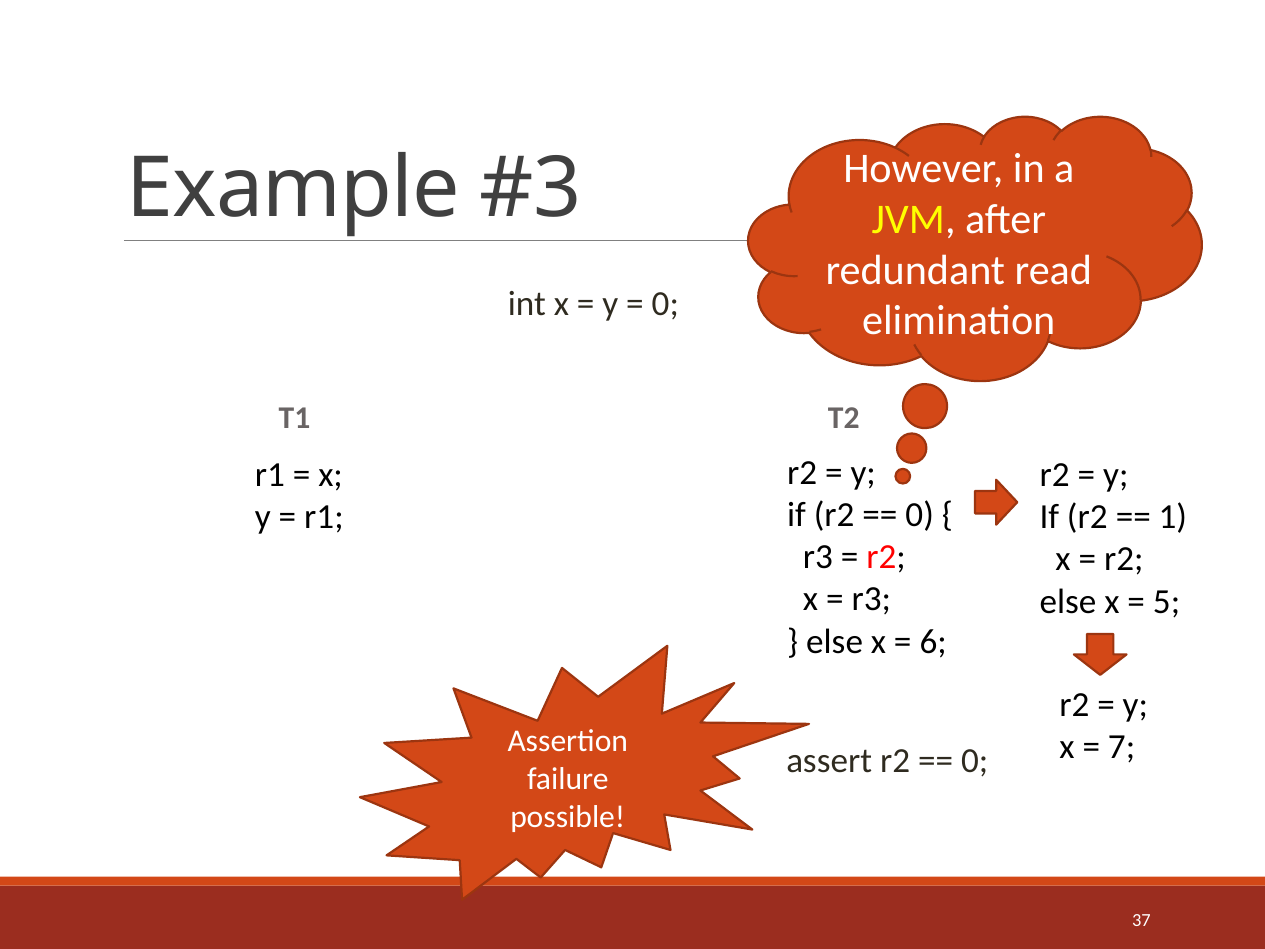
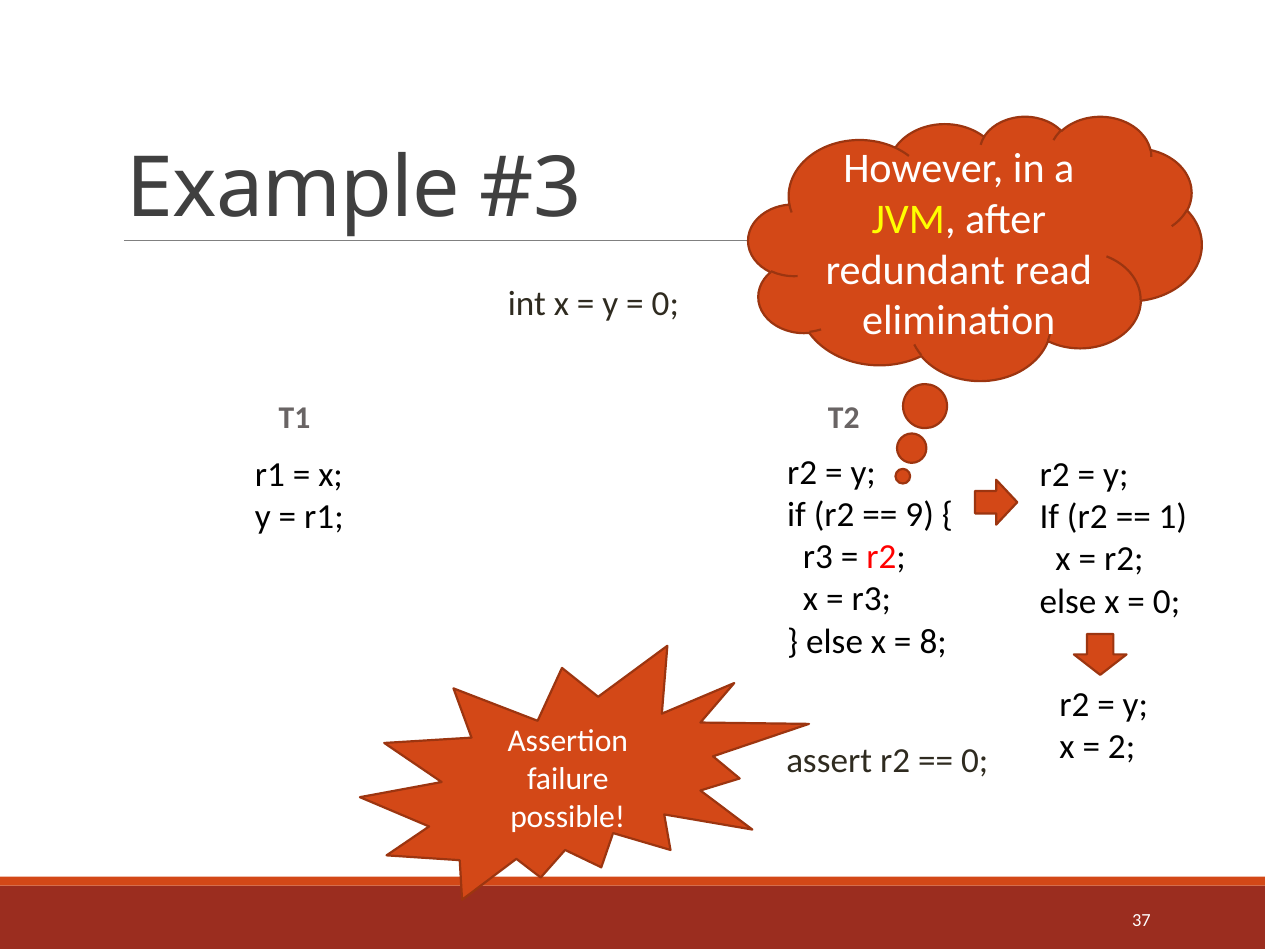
0 at (920, 515): 0 -> 9
5 at (1167, 601): 5 -> 0
6: 6 -> 8
7: 7 -> 2
